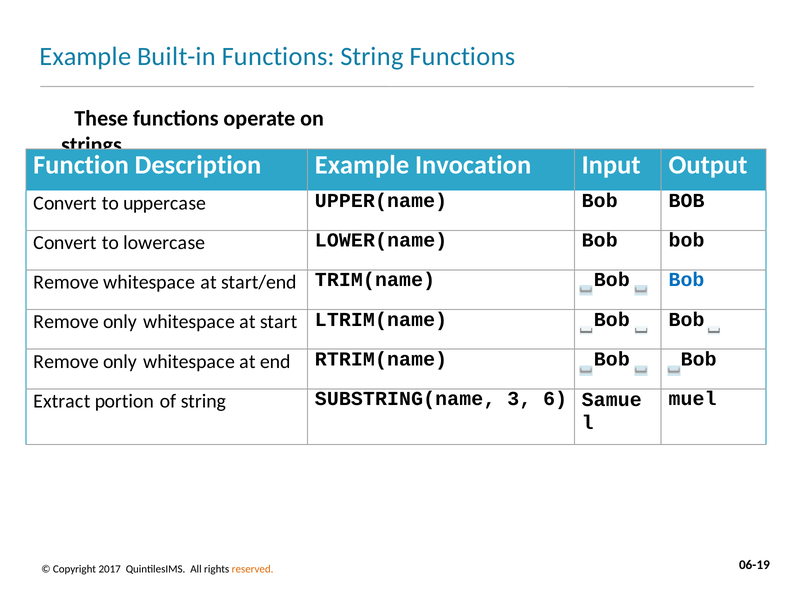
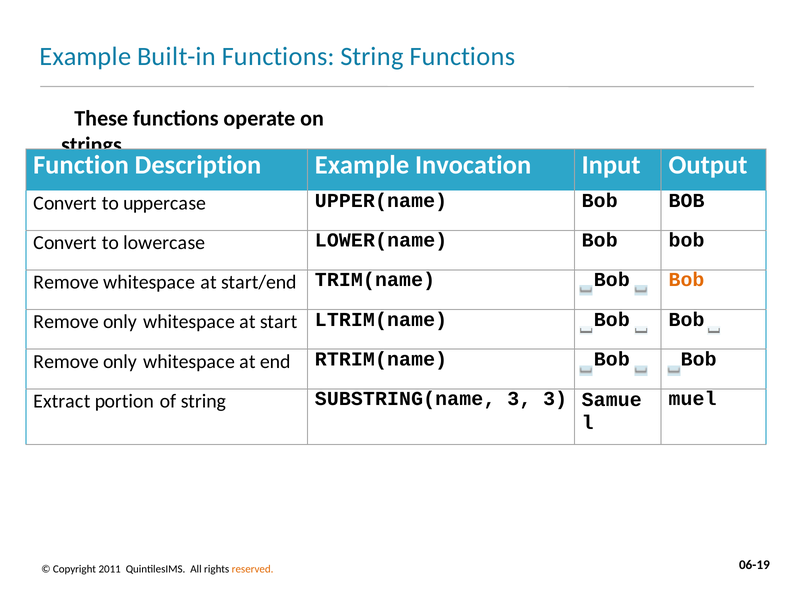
Bob at (686, 280) colour: blue -> orange
3 6: 6 -> 3
2017: 2017 -> 2011
